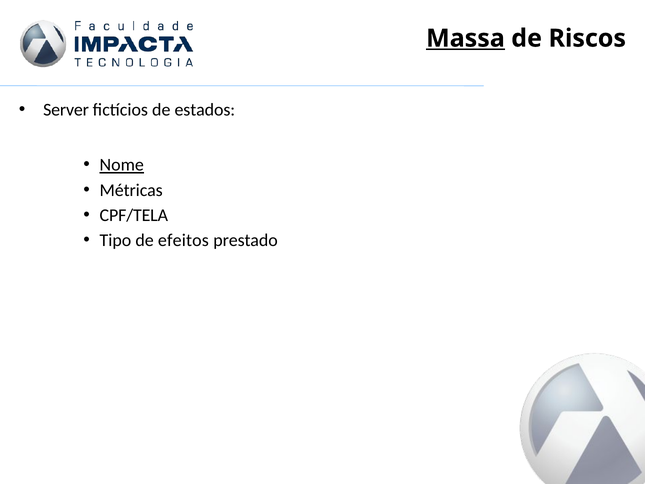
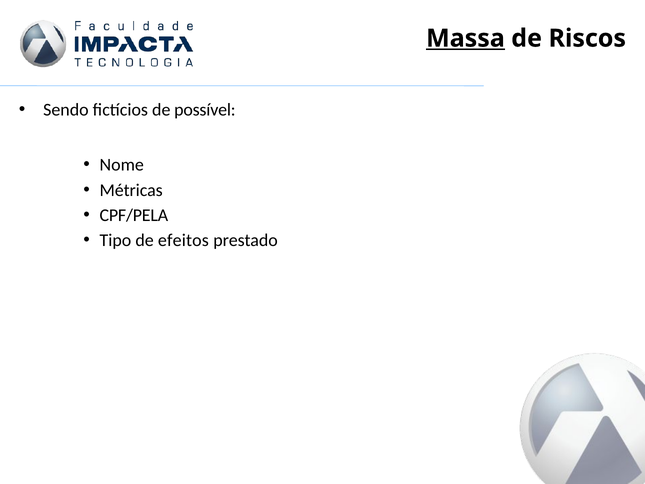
Server: Server -> Sendo
estados: estados -> possível
Nome underline: present -> none
CPF/TELA: CPF/TELA -> CPF/PELA
